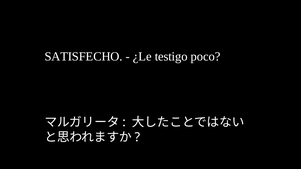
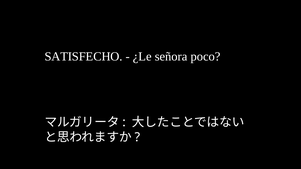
testigo: testigo -> señora
